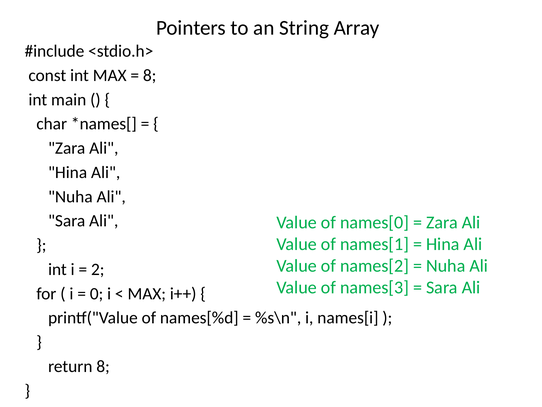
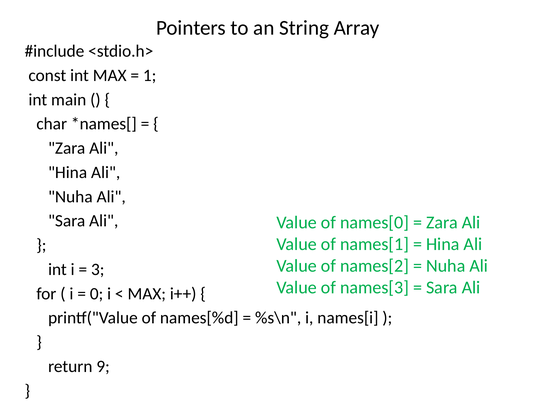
8 at (150, 75): 8 -> 1
2: 2 -> 3
return 8: 8 -> 9
